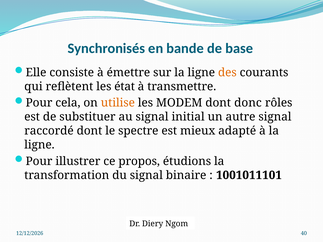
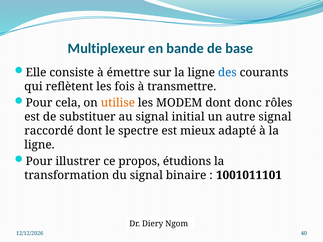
Synchronisés: Synchronisés -> Multiplexeur
des colour: orange -> blue
état: état -> fois
